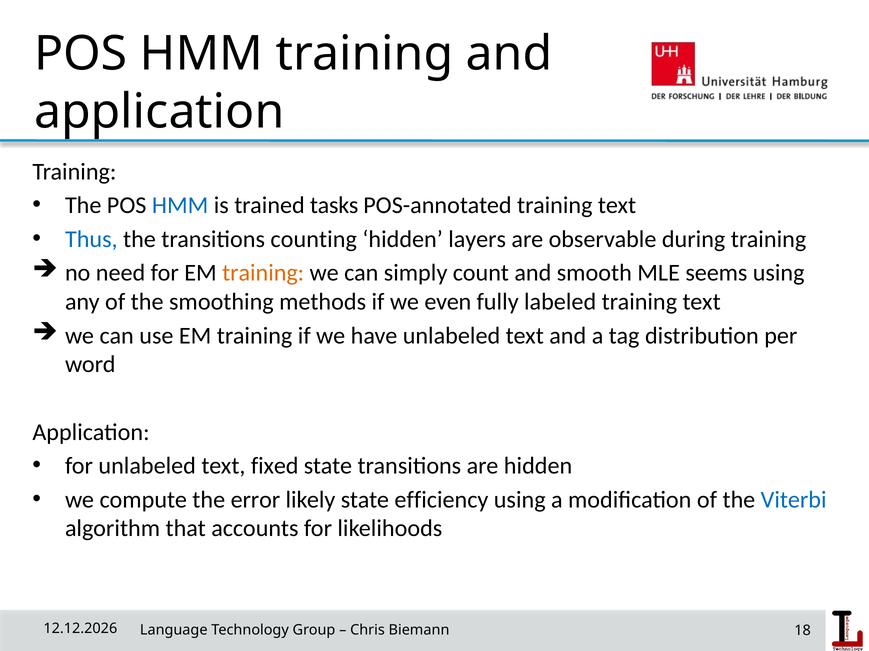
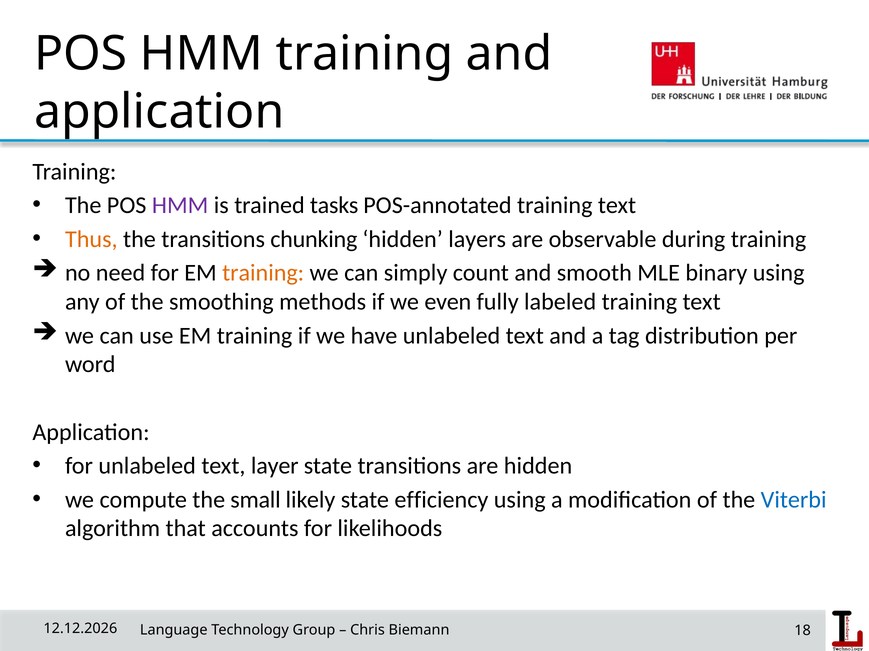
HMM at (180, 206) colour: blue -> purple
Thus colour: blue -> orange
counting: counting -> chunking
seems: seems -> binary
fixed: fixed -> layer
error: error -> small
